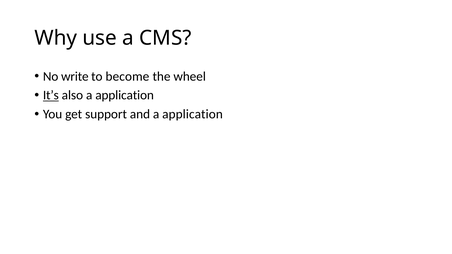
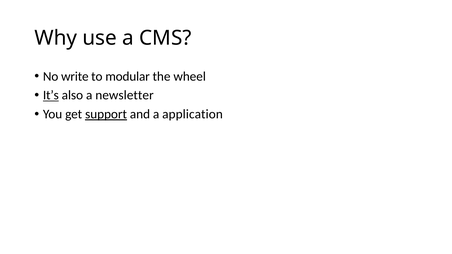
become: become -> modular
also a application: application -> newsletter
support underline: none -> present
